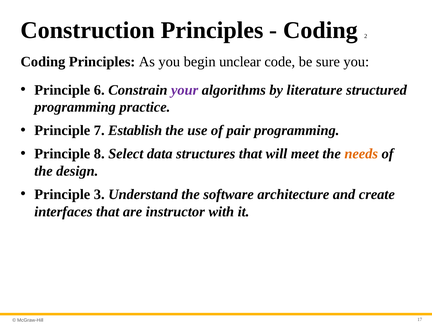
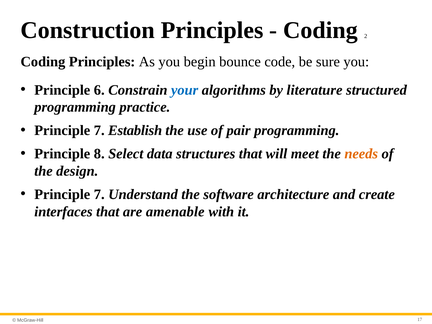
unclear: unclear -> bounce
your colour: purple -> blue
3 at (99, 194): 3 -> 7
instructor: instructor -> amenable
